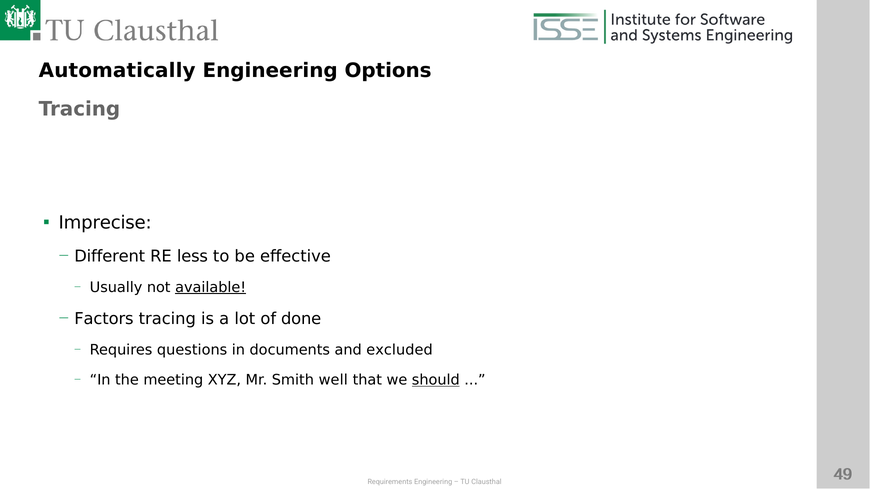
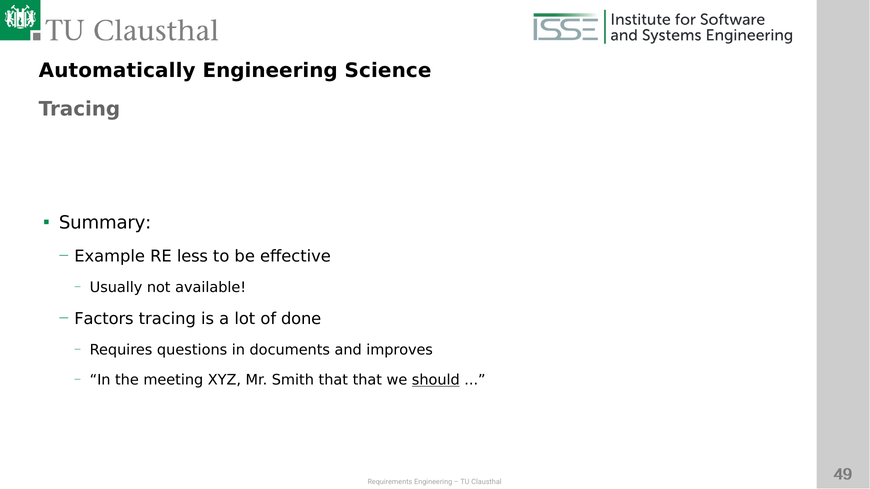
Options: Options -> Science
Imprecise: Imprecise -> Summary
Different: Different -> Example
available underline: present -> none
excluded: excluded -> improves
Smith well: well -> that
